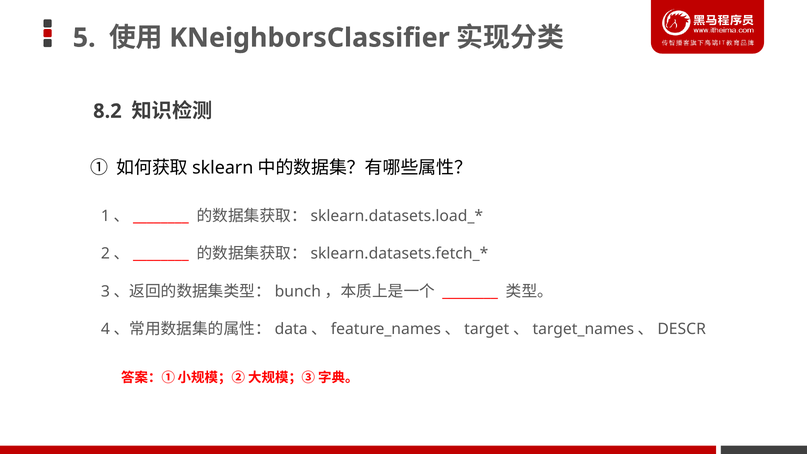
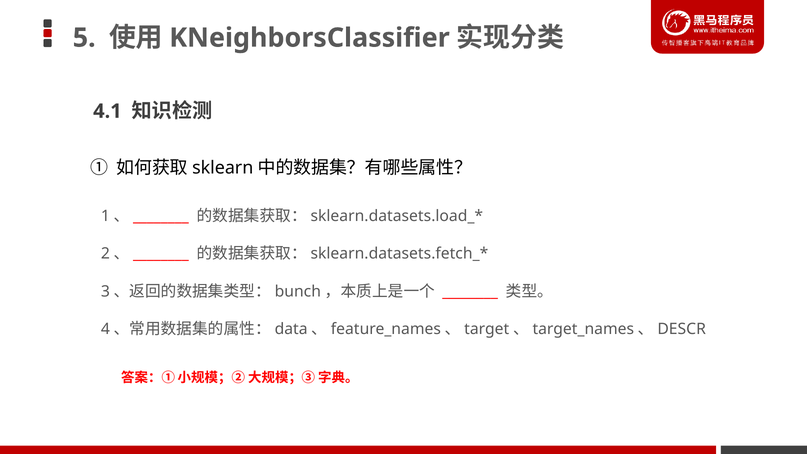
8.2: 8.2 -> 4.1
